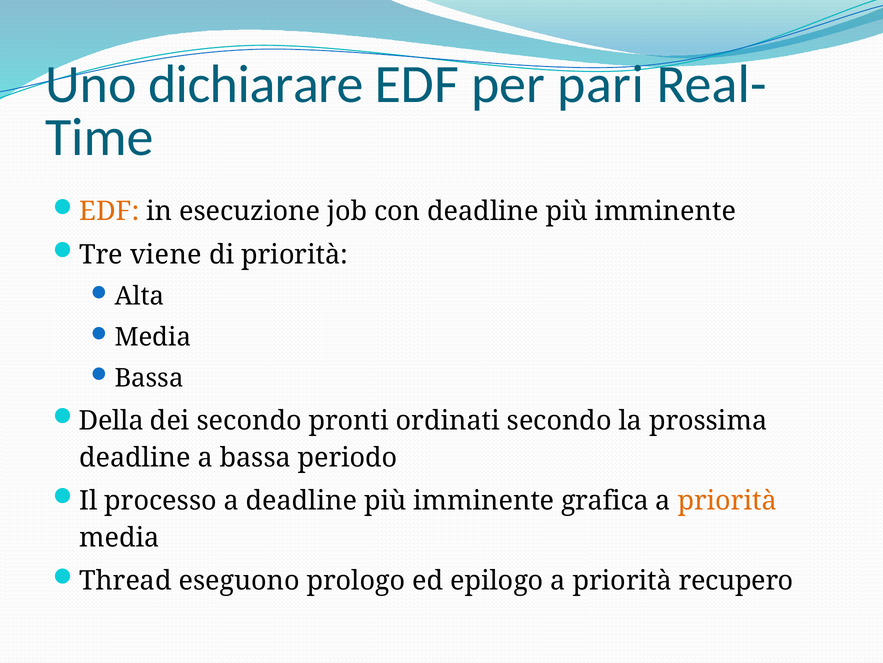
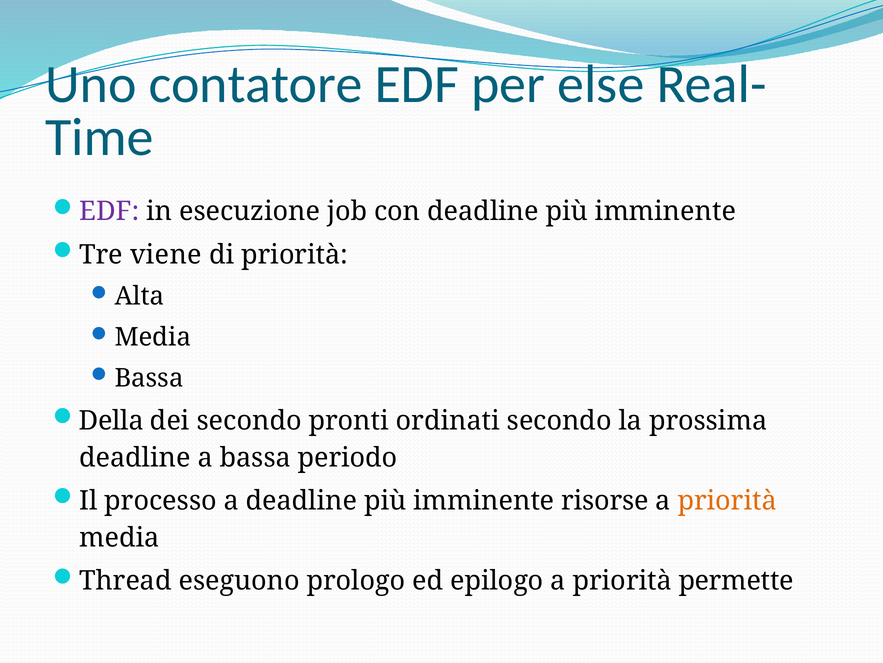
dichiarare: dichiarare -> contatore
pari: pari -> else
EDF at (109, 211) colour: orange -> purple
grafica: grafica -> risorse
recupero: recupero -> permette
